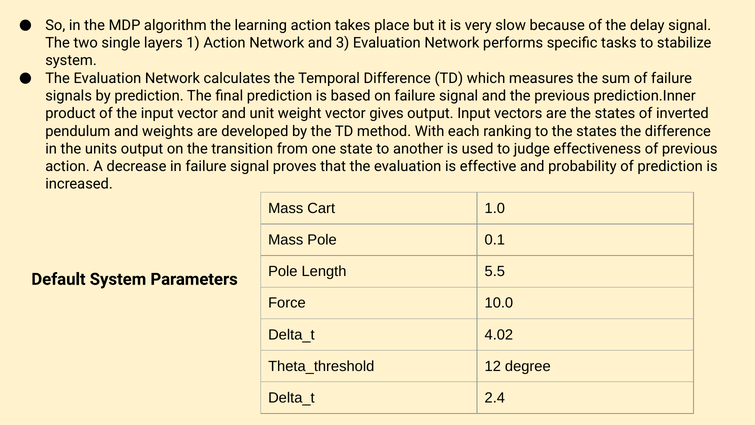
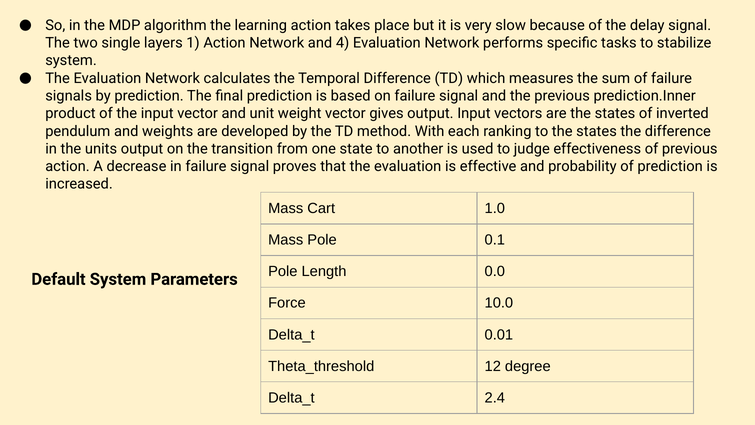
3: 3 -> 4
5.5: 5.5 -> 0.0
4.02: 4.02 -> 0.01
